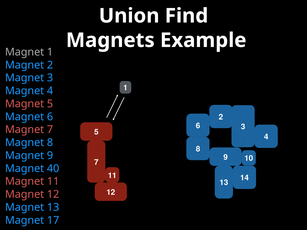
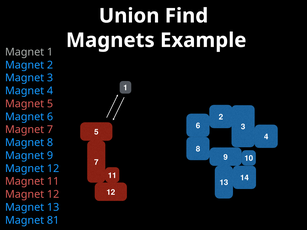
40 at (53, 169): 40 -> 12
17: 17 -> 81
